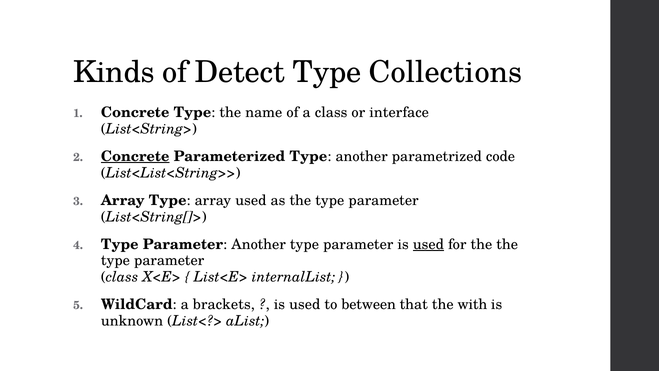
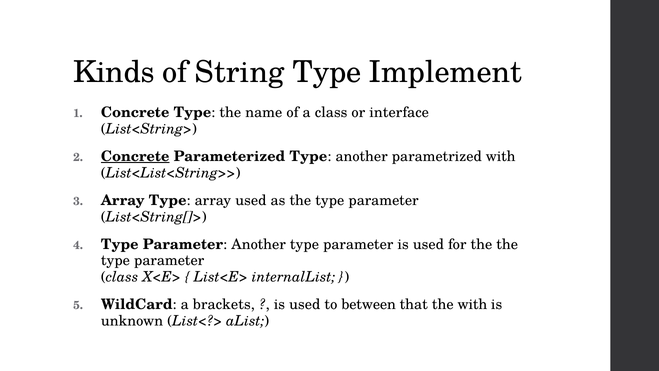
Detect: Detect -> String
Collections: Collections -> Implement
parametrized code: code -> with
used at (428, 244) underline: present -> none
